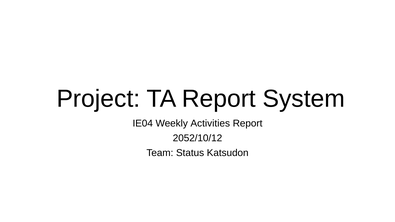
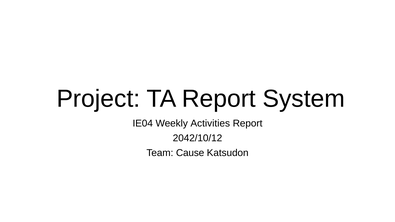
2052/10/12: 2052/10/12 -> 2042/10/12
Status: Status -> Cause
